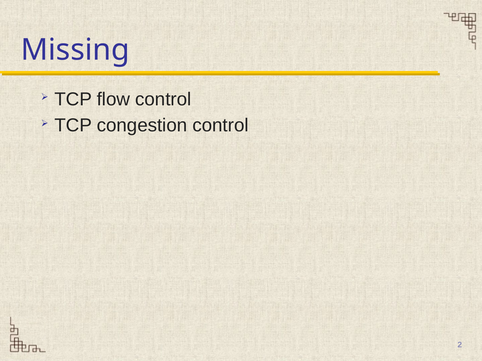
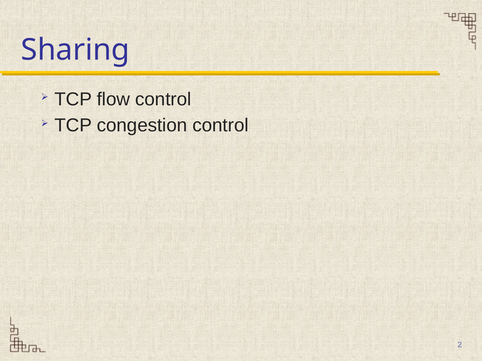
Missing: Missing -> Sharing
